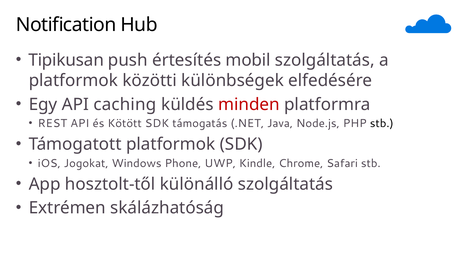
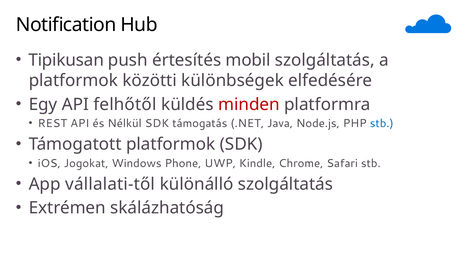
caching: caching -> felhőtől
Kötött: Kötött -> Nélkül
stb at (382, 124) colour: black -> blue
hosztolt-től: hosztolt-től -> vállalati-től
